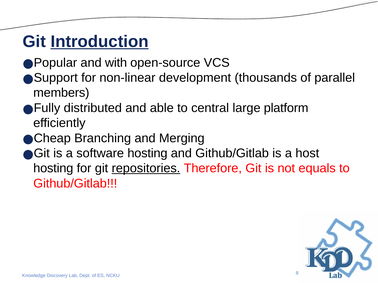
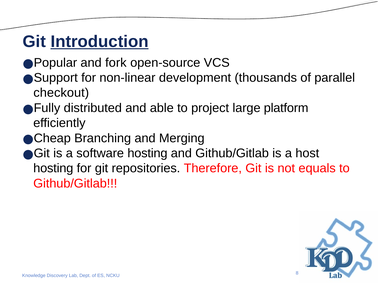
with: with -> fork
members: members -> checkout
central: central -> project
repositories underline: present -> none
